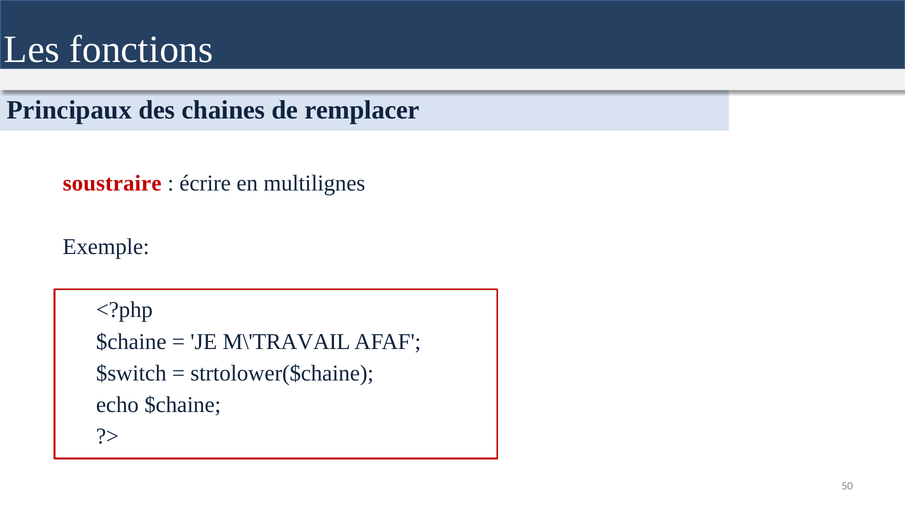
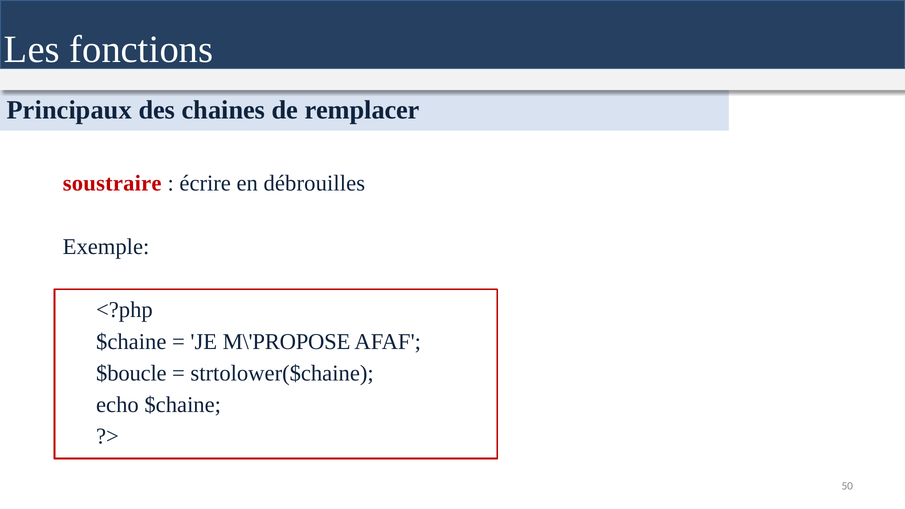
multilignes: multilignes -> débrouilles
M\'TRAVAIL: M\'TRAVAIL -> M\'PROPOSE
$switch: $switch -> $boucle
